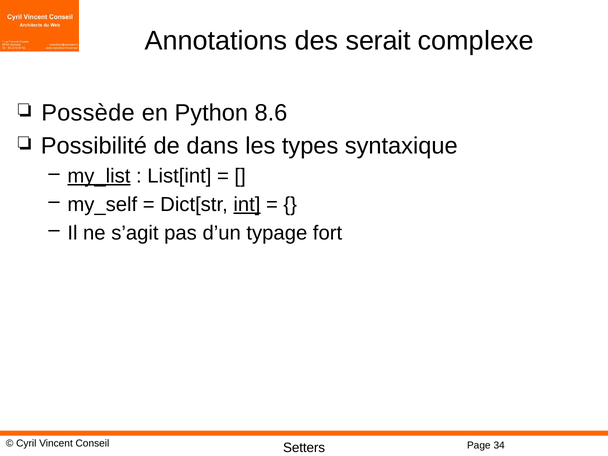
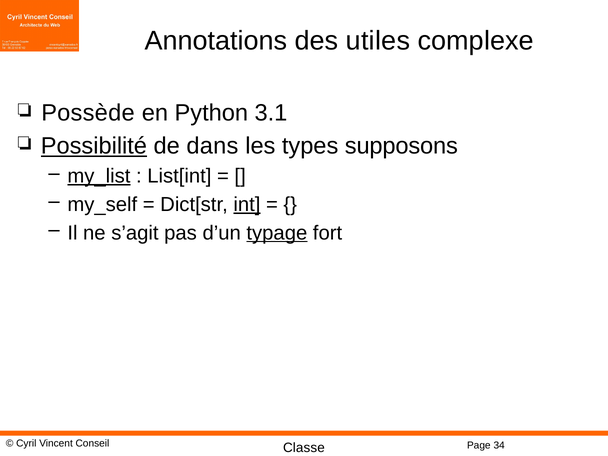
serait: serait -> utiles
8.6: 8.6 -> 3.1
Possibilité underline: none -> present
syntaxique: syntaxique -> supposons
typage underline: none -> present
Setters: Setters -> Classe
